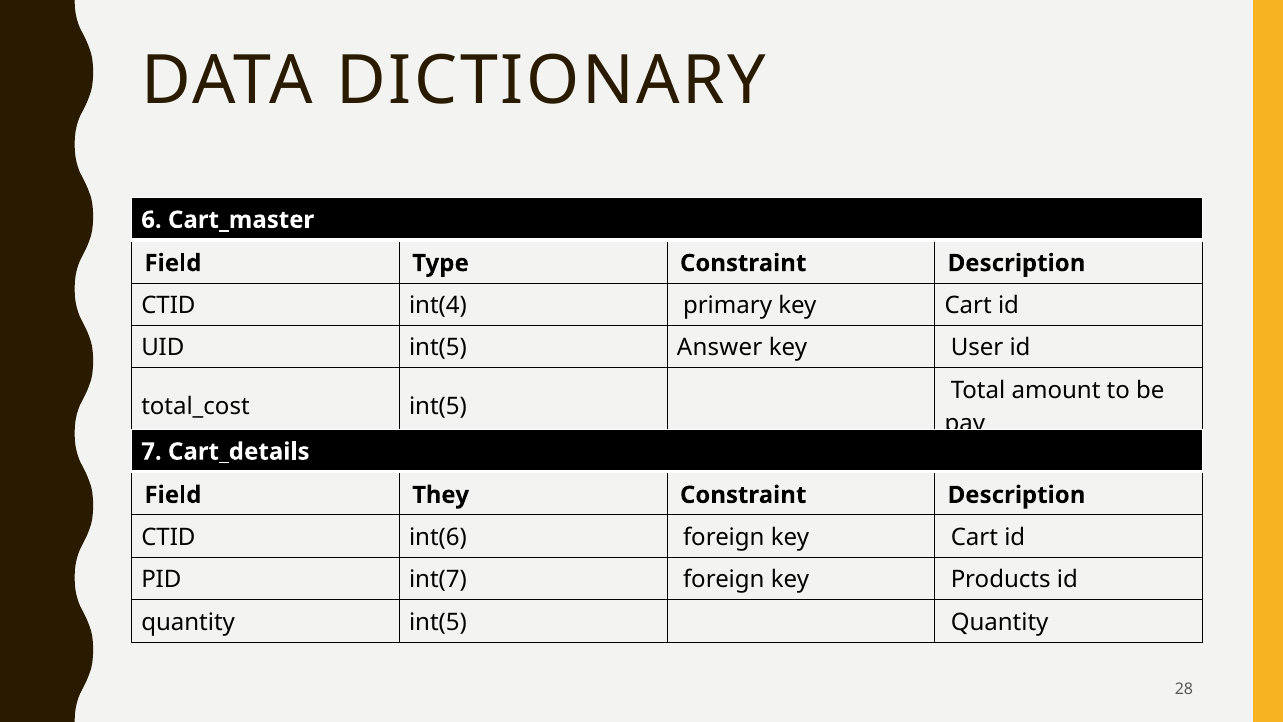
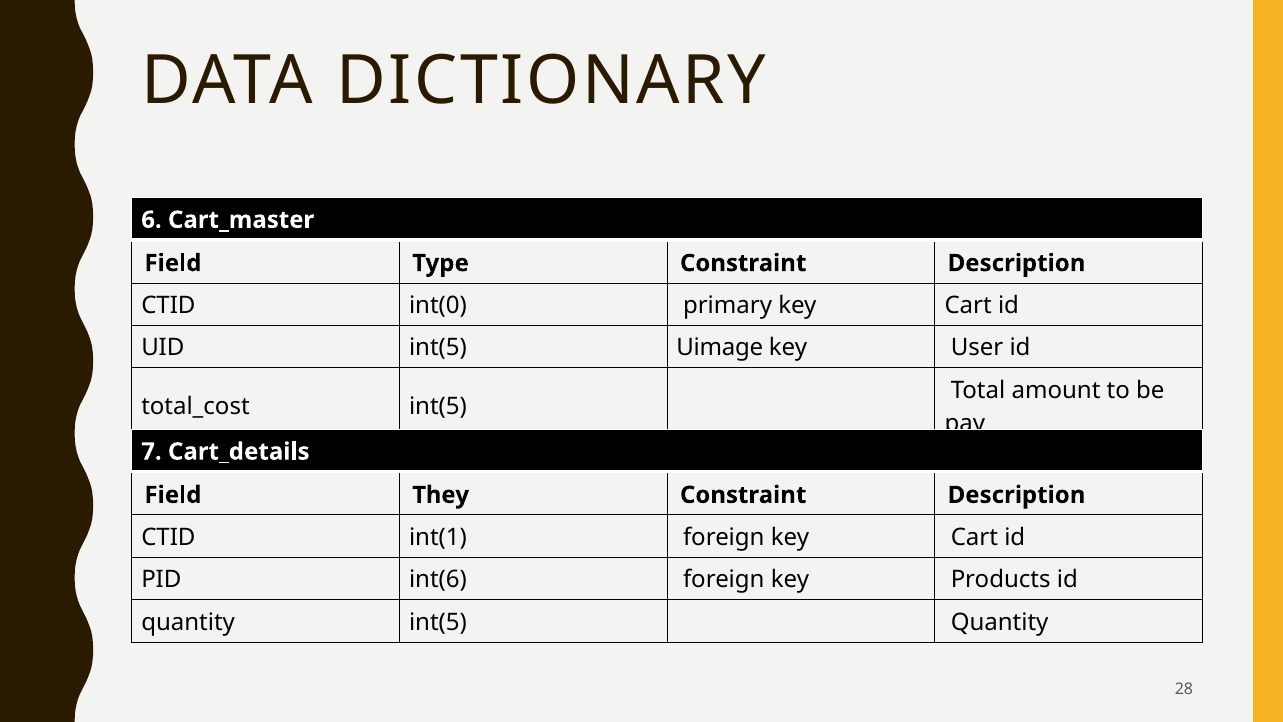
int(4: int(4 -> int(0
Answer: Answer -> Uimage
int(6: int(6 -> int(1
int(7: int(7 -> int(6
